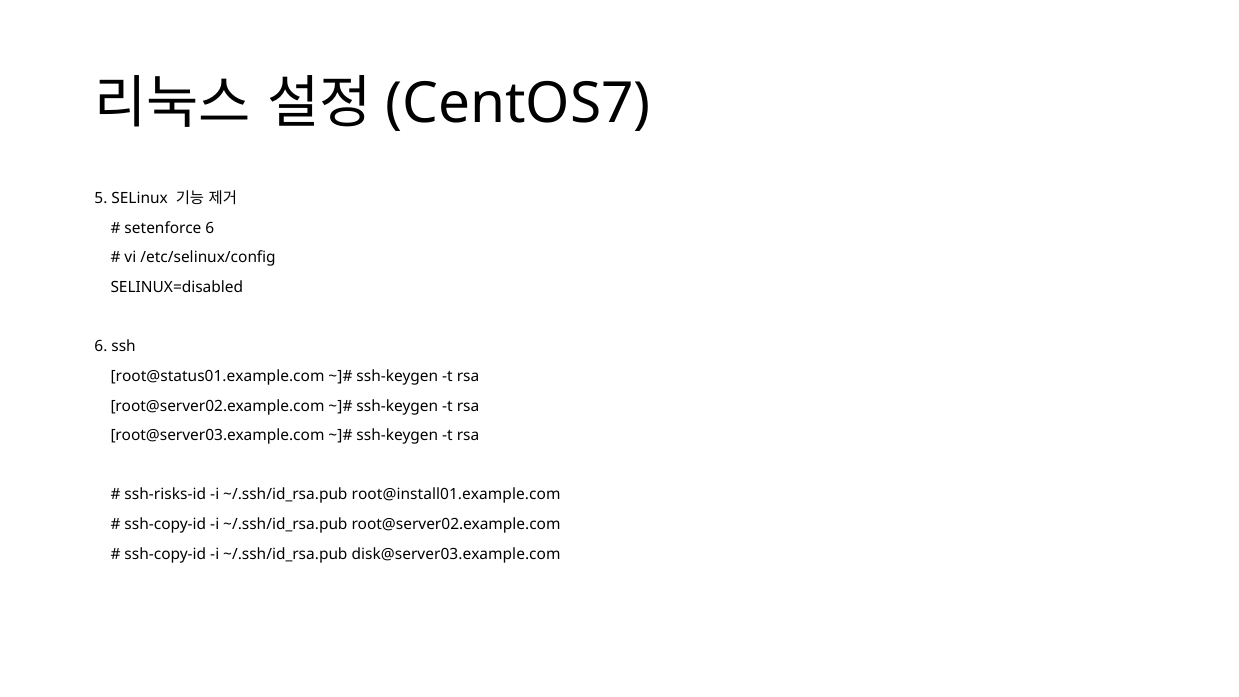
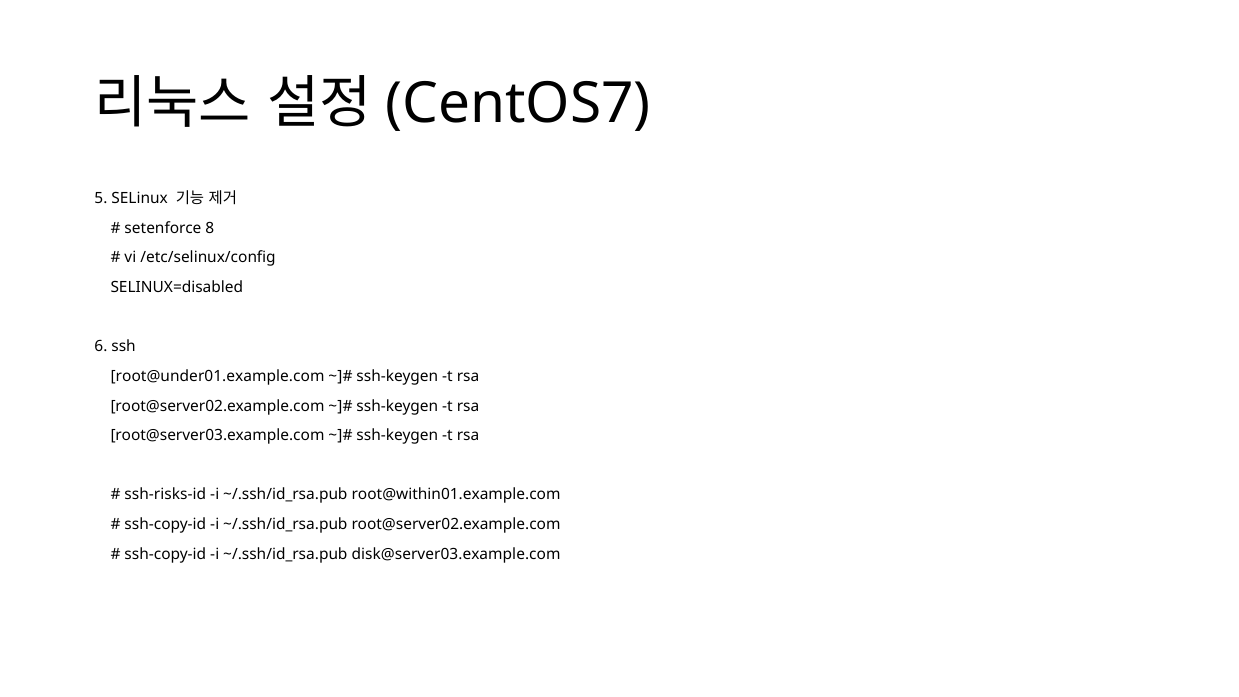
setenforce 6: 6 -> 8
root@status01.example.com: root@status01.example.com -> root@under01.example.com
root@install01.example.com: root@install01.example.com -> root@within01.example.com
